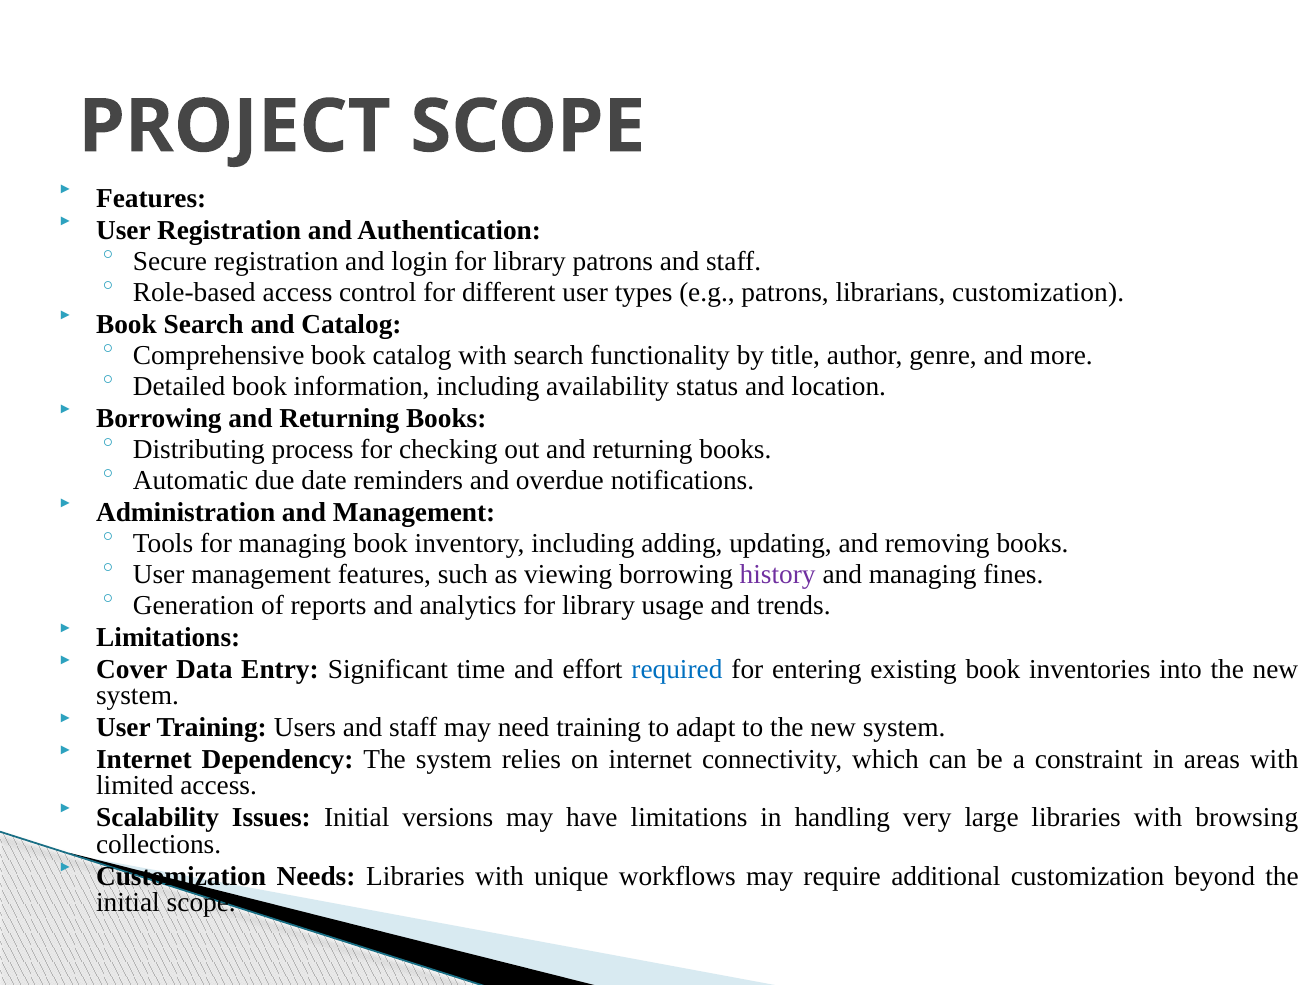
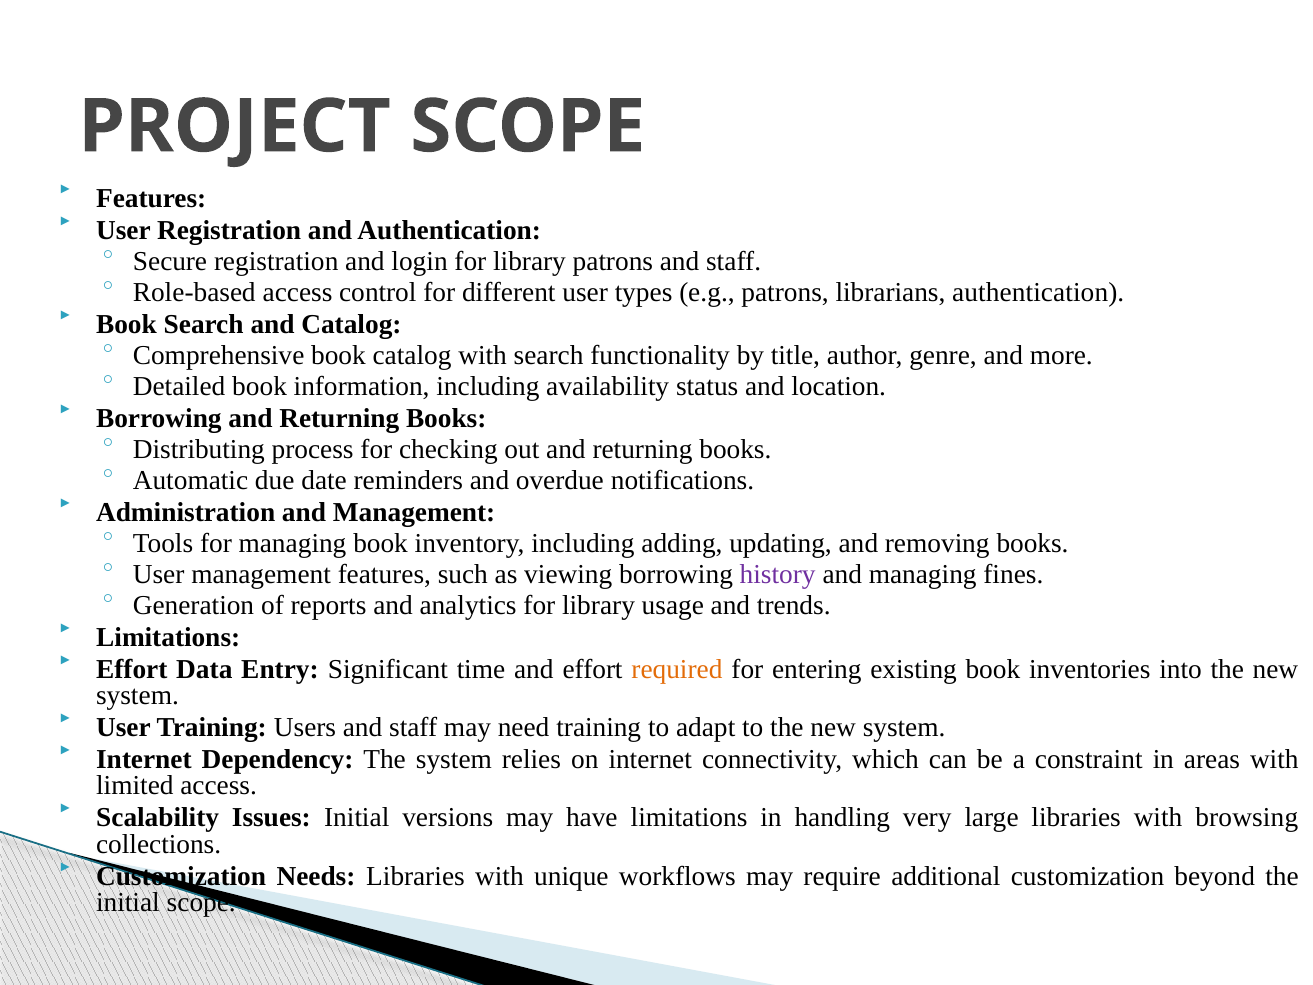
librarians customization: customization -> authentication
Cover at (132, 669): Cover -> Effort
required colour: blue -> orange
